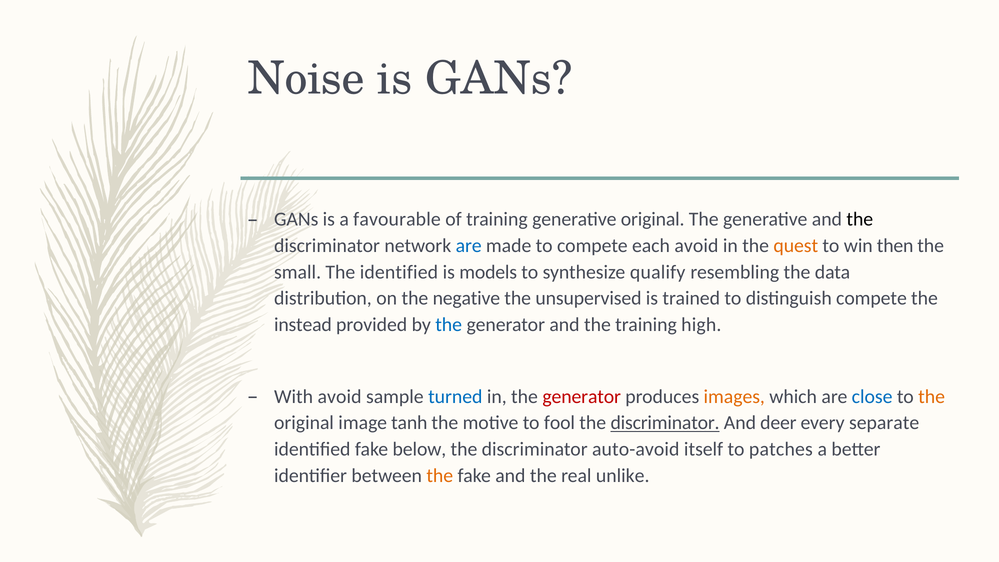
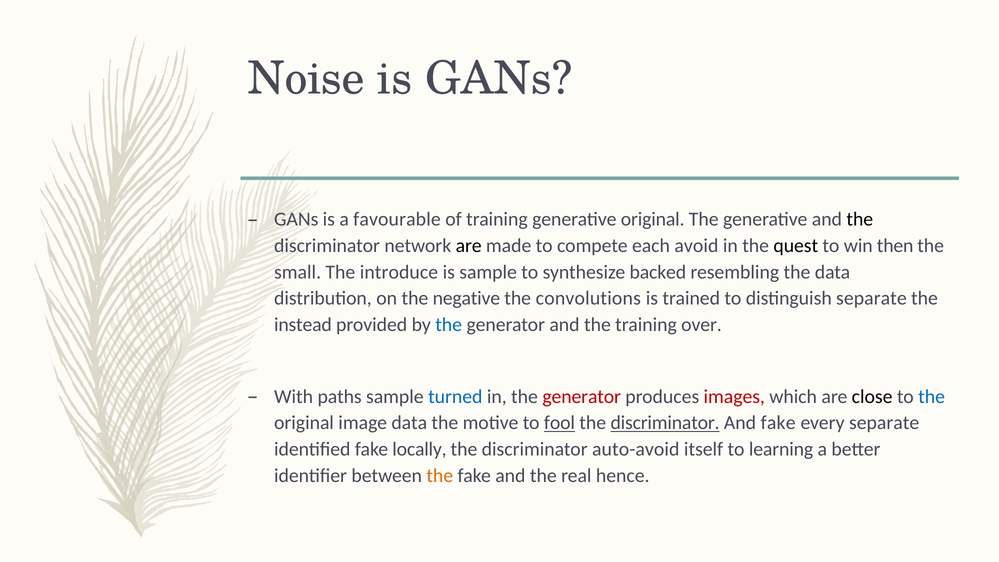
are at (469, 246) colour: blue -> black
quest colour: orange -> black
The identified: identified -> introduce
is models: models -> sample
qualify: qualify -> backed
unsupervised: unsupervised -> convolutions
distinguish compete: compete -> separate
high: high -> over
With avoid: avoid -> paths
images colour: orange -> red
close colour: blue -> black
the at (932, 397) colour: orange -> blue
image tanh: tanh -> data
fool underline: none -> present
And deer: deer -> fake
below: below -> locally
patches: patches -> learning
unlike: unlike -> hence
